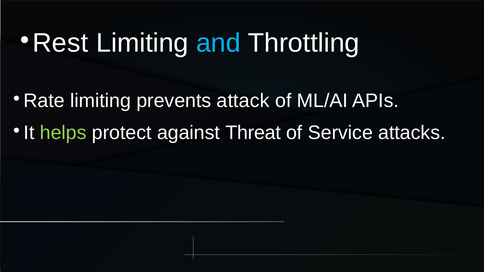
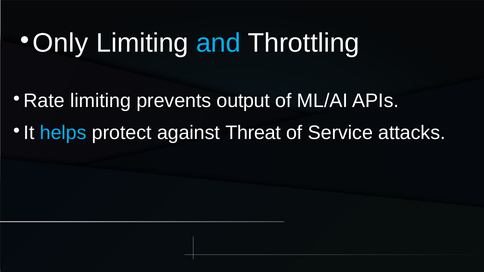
Rest: Rest -> Only
attack: attack -> output
helps colour: light green -> light blue
